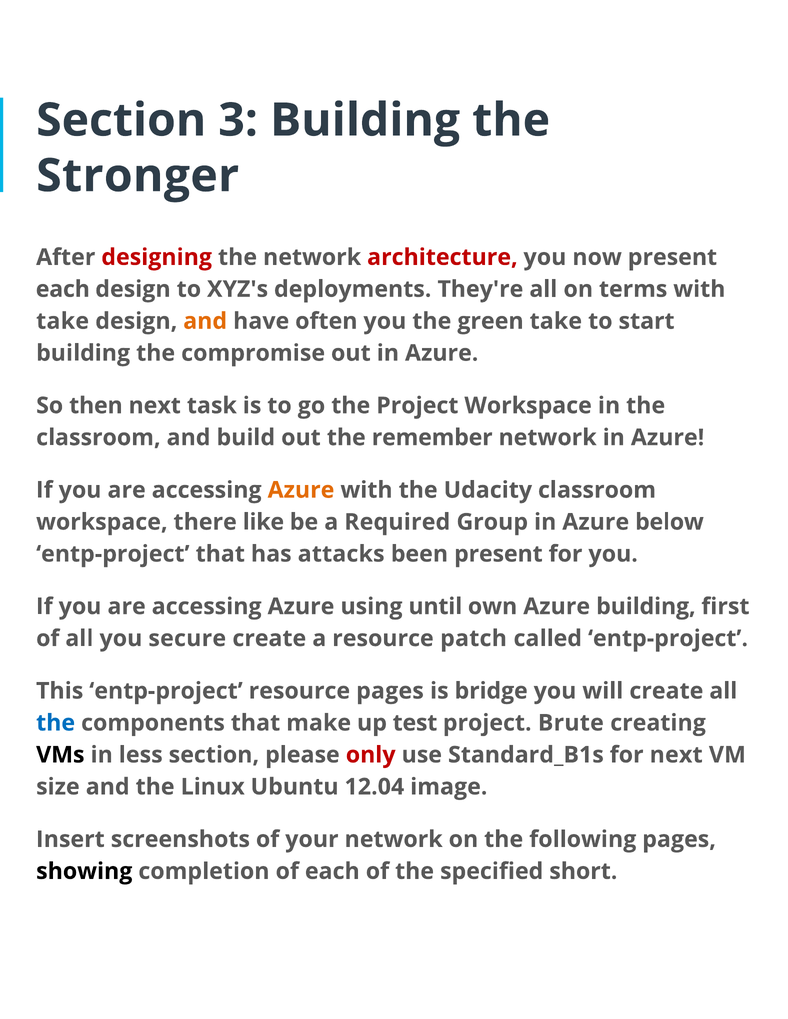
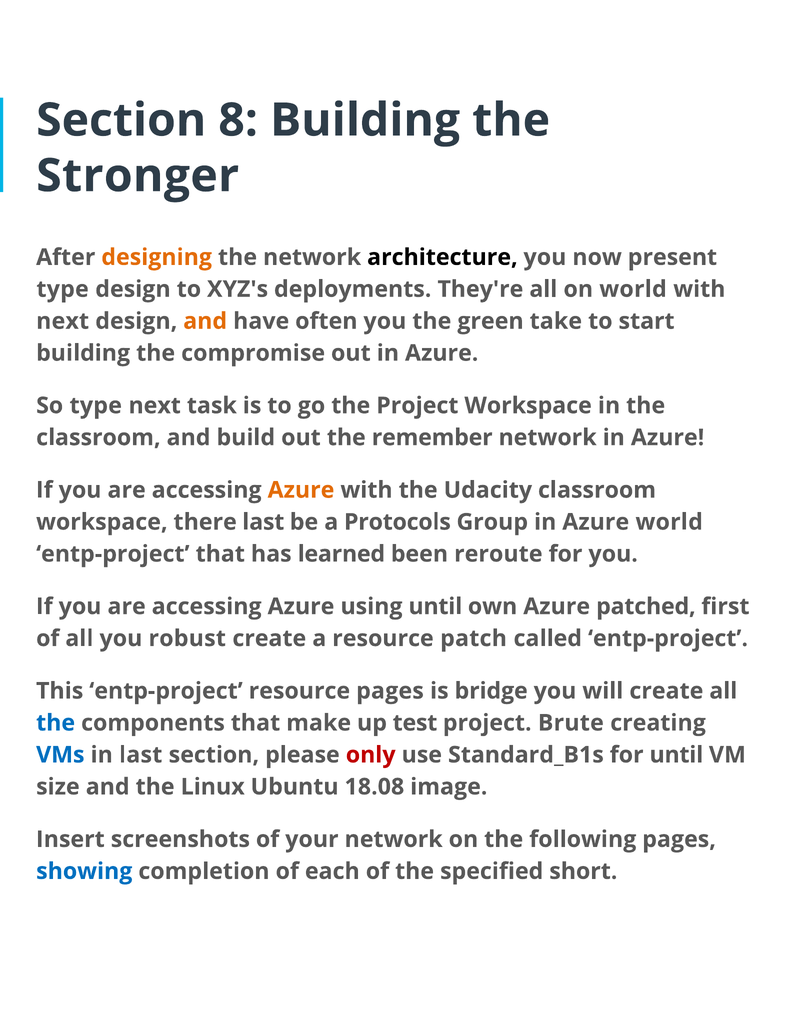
3: 3 -> 8
designing colour: red -> orange
architecture colour: red -> black
each at (63, 289): each -> type
on terms: terms -> world
take at (63, 321): take -> next
So then: then -> type
there like: like -> last
Required: Required -> Protocols
Azure below: below -> world
attacks: attacks -> learned
been present: present -> reroute
Azure building: building -> patched
secure: secure -> robust
VMs colour: black -> blue
in less: less -> last
for next: next -> until
12.04: 12.04 -> 18.08
showing colour: black -> blue
